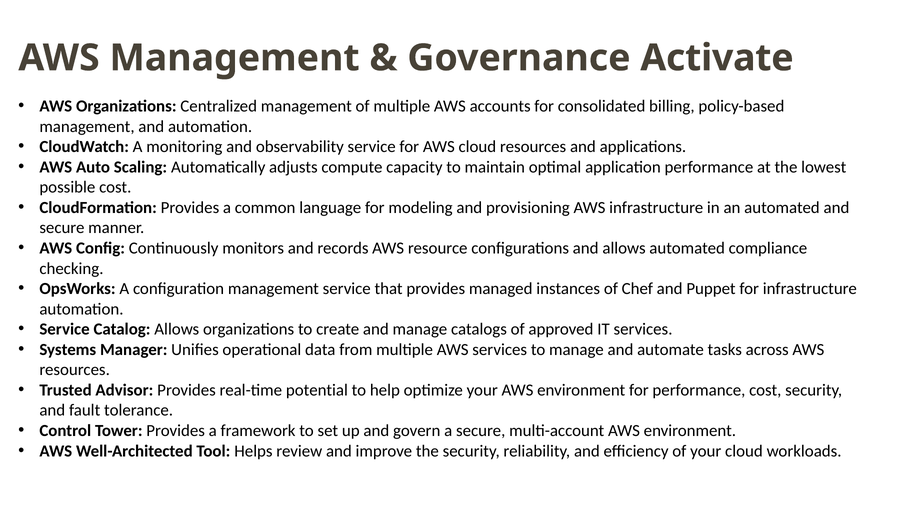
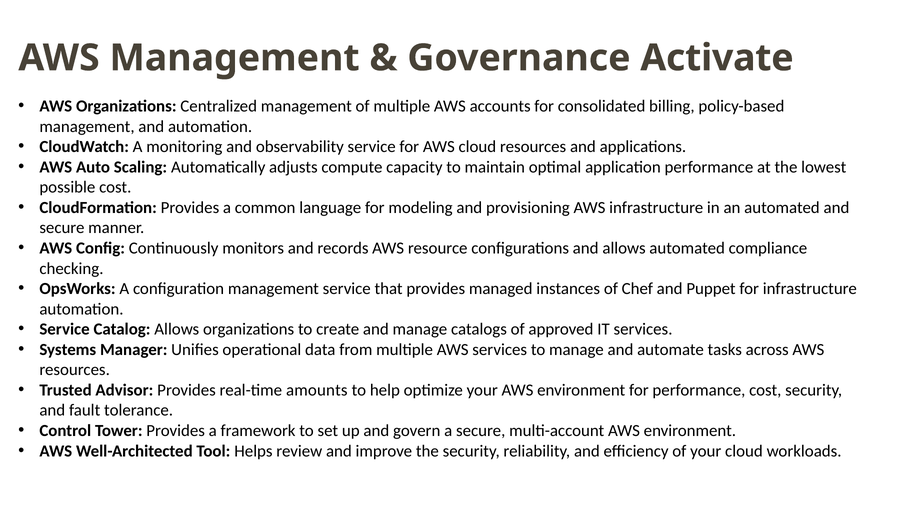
potential: potential -> amounts
